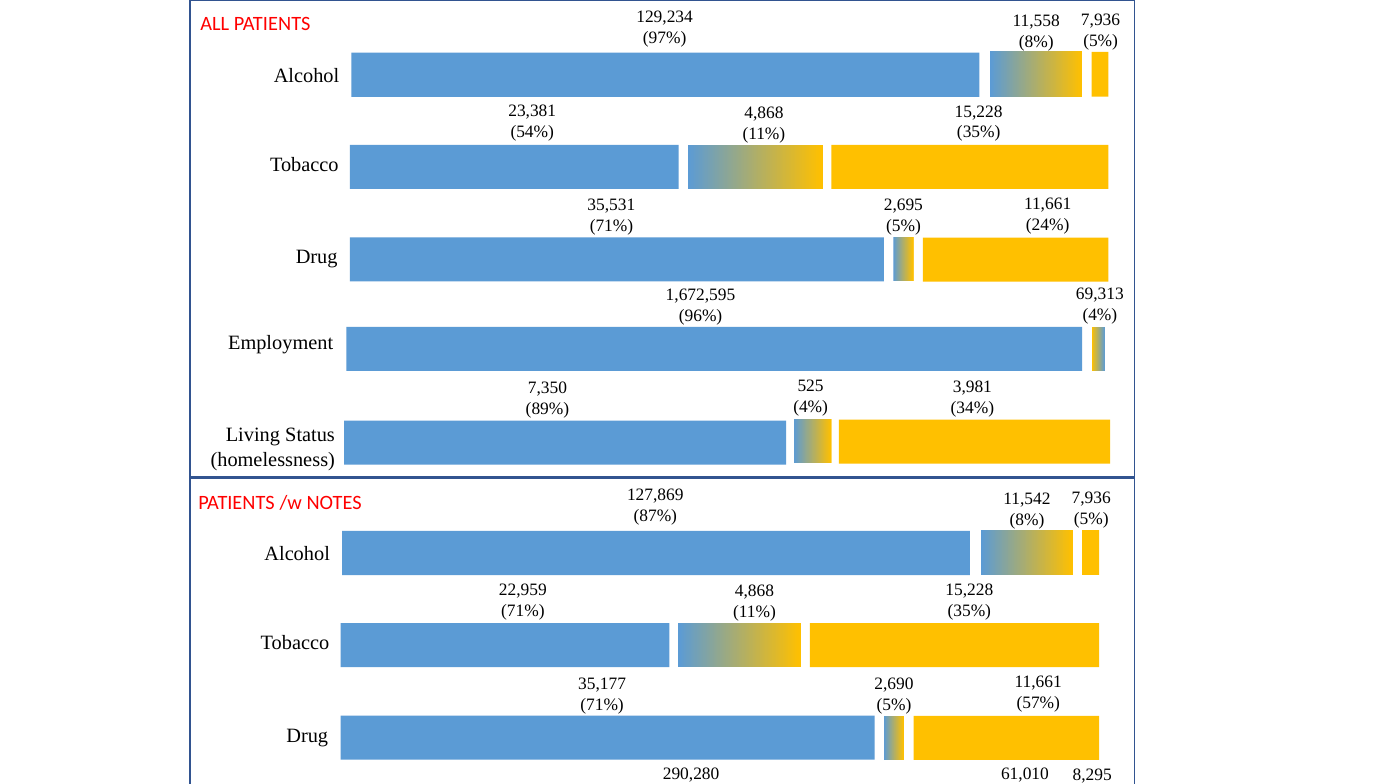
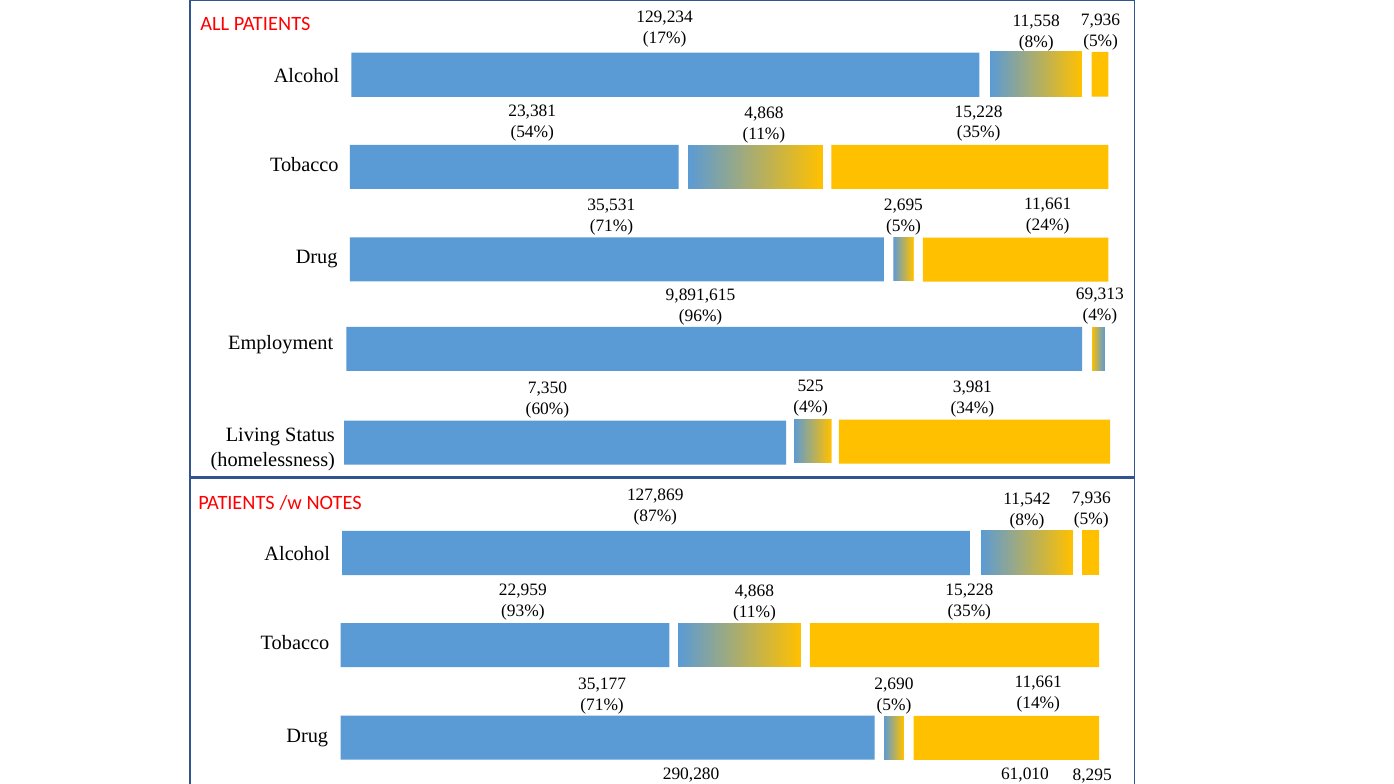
97% at (665, 38): 97% -> 17%
1,672,595: 1,672,595 -> 9,891,615
89%: 89% -> 60%
71% at (523, 611): 71% -> 93%
57%: 57% -> 14%
